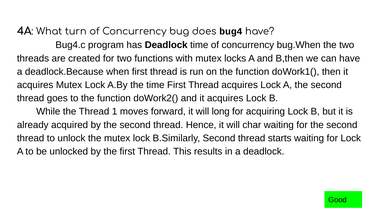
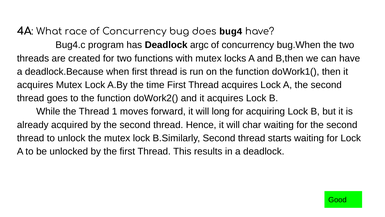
turn: turn -> race
Deadlock time: time -> argc
